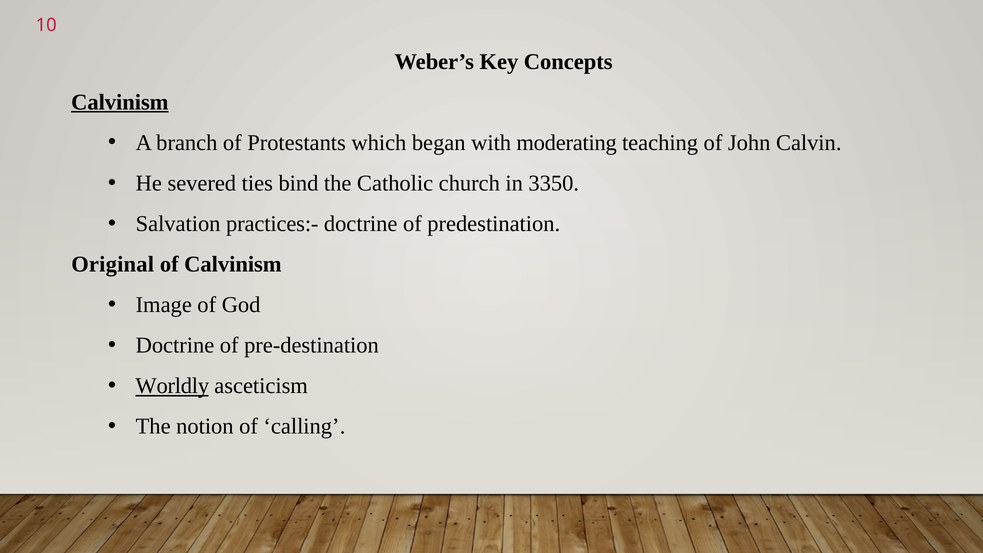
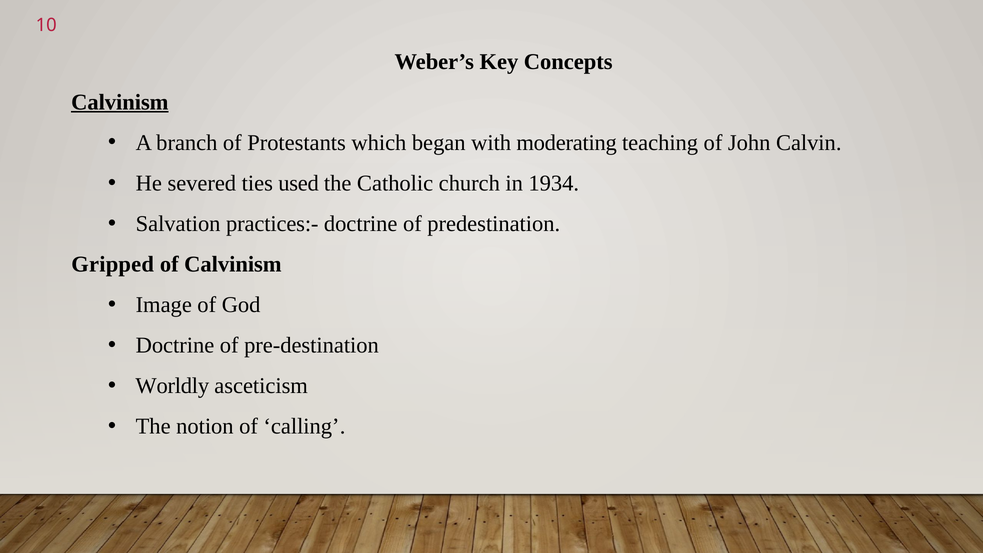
bind: bind -> used
3350: 3350 -> 1934
Original: Original -> Gripped
Worldly underline: present -> none
